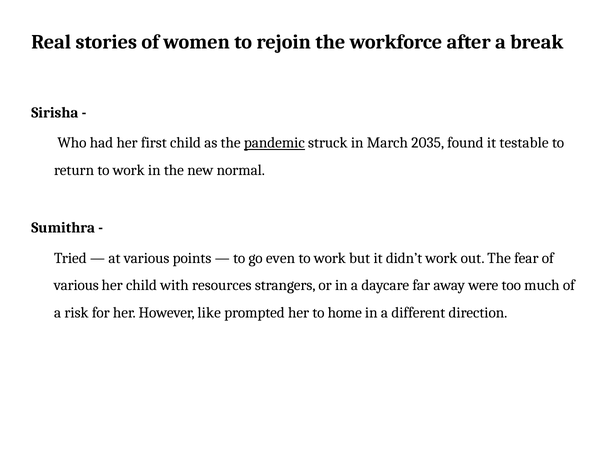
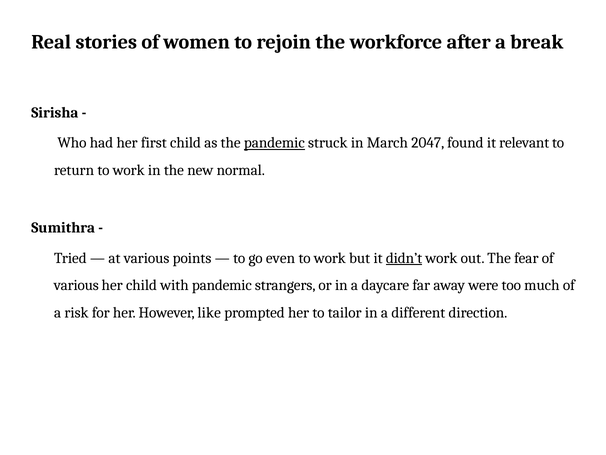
2035: 2035 -> 2047
testable: testable -> relevant
didn’t underline: none -> present
with resources: resources -> pandemic
home: home -> tailor
